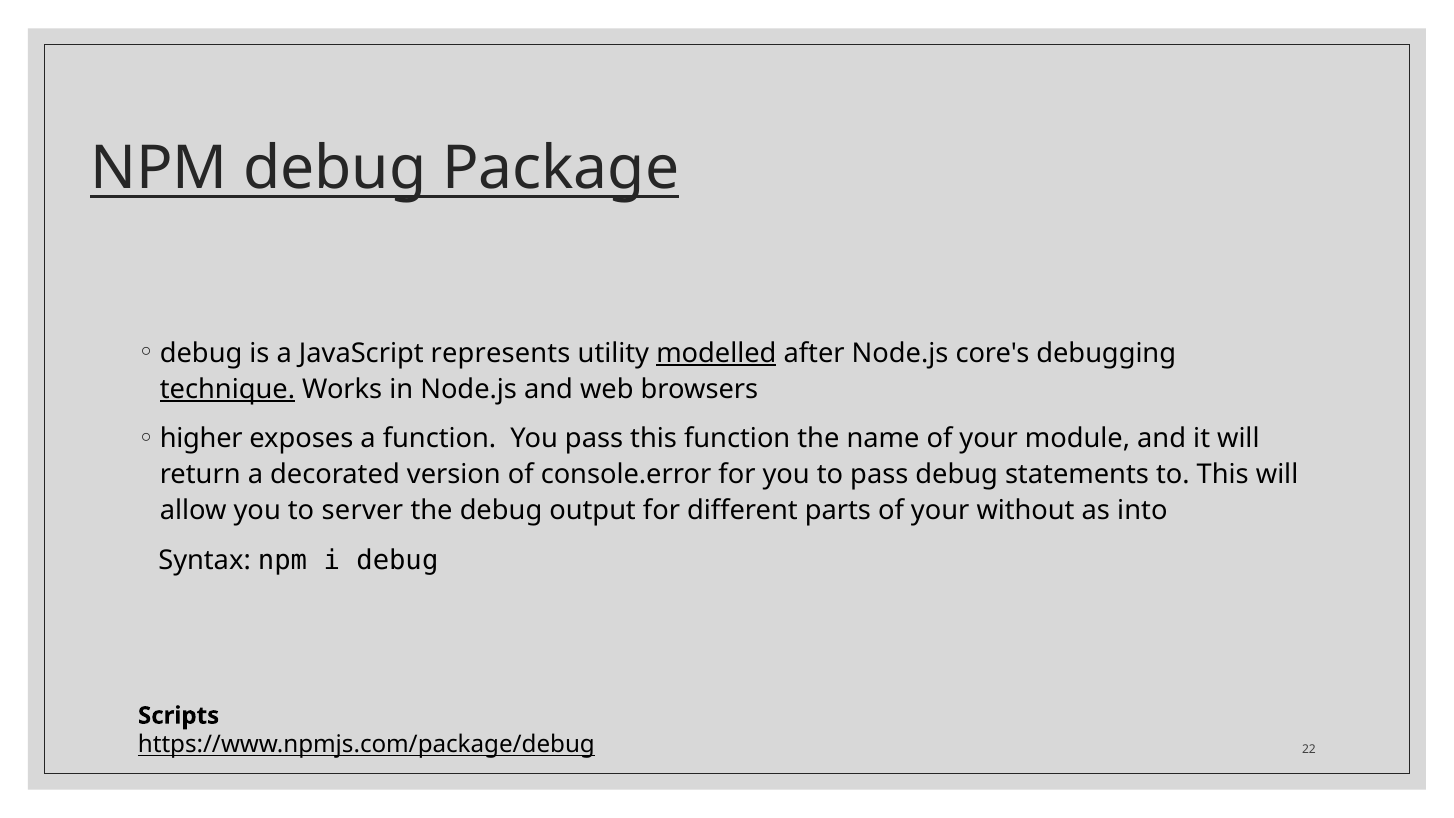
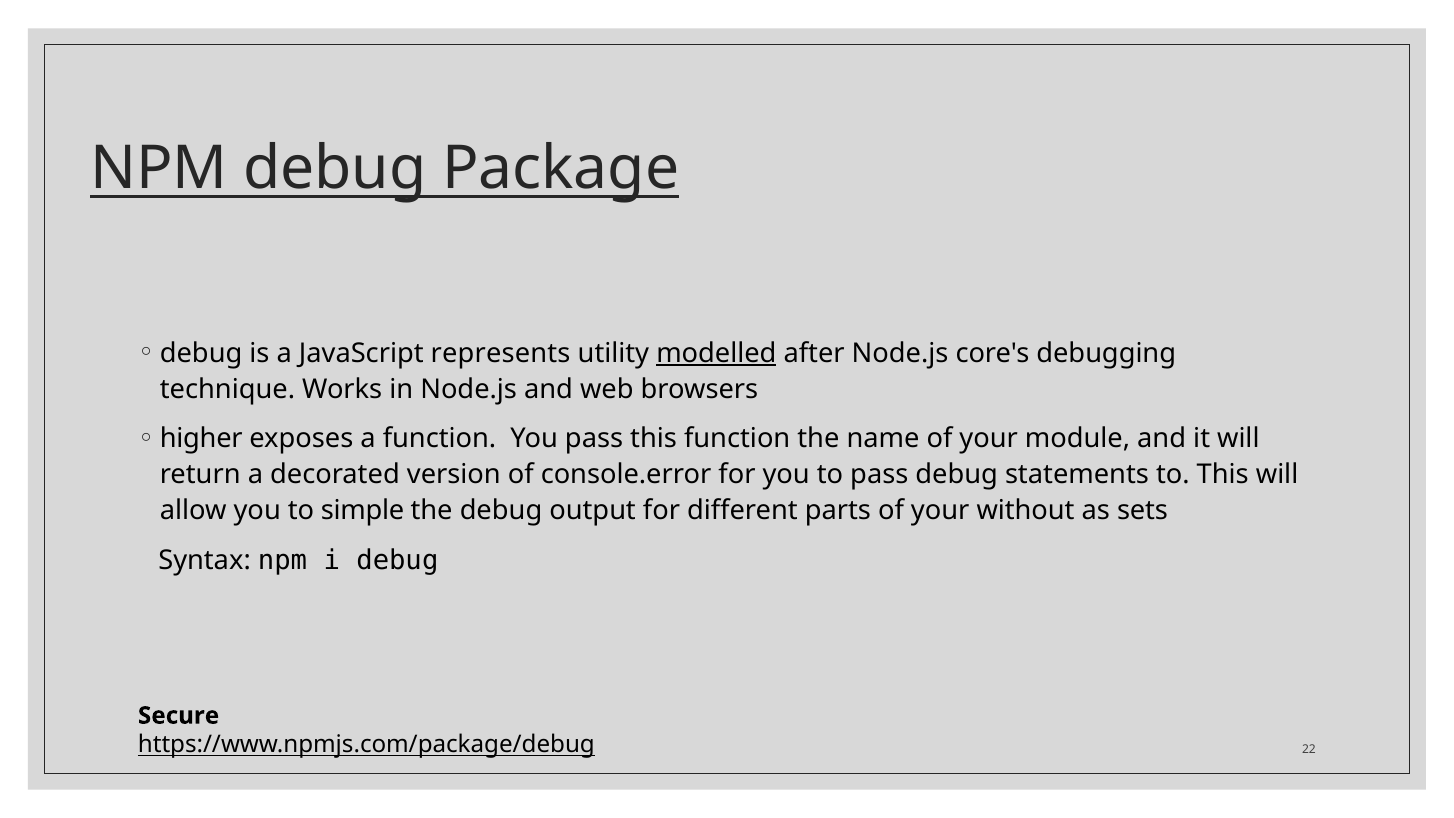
technique underline: present -> none
server: server -> simple
into: into -> sets
Scripts: Scripts -> Secure
